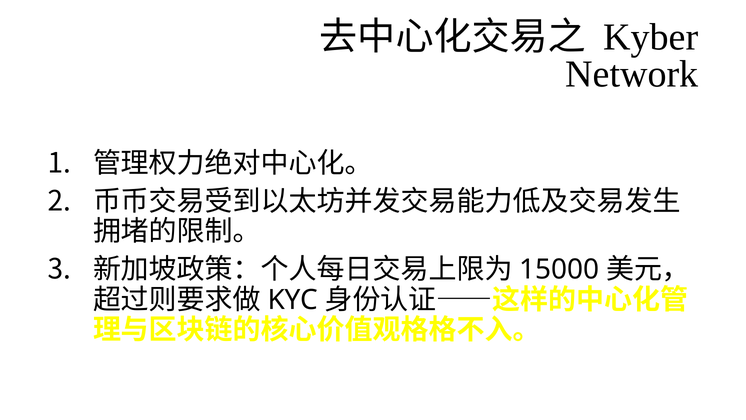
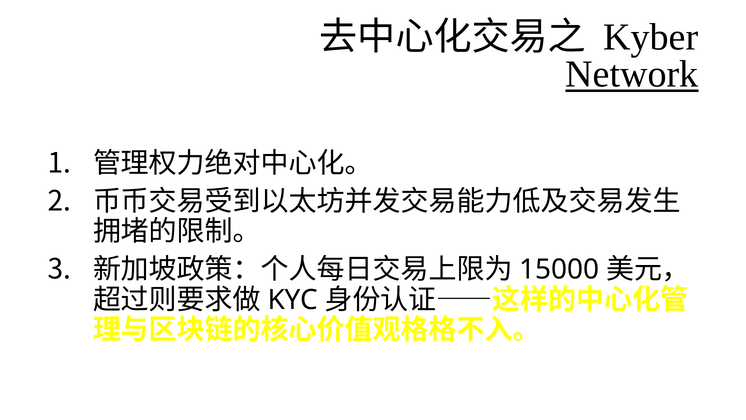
Network underline: none -> present
